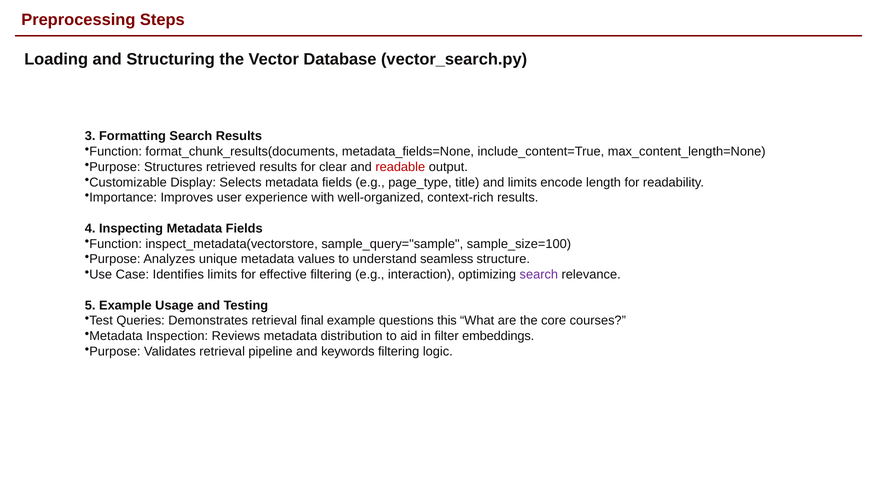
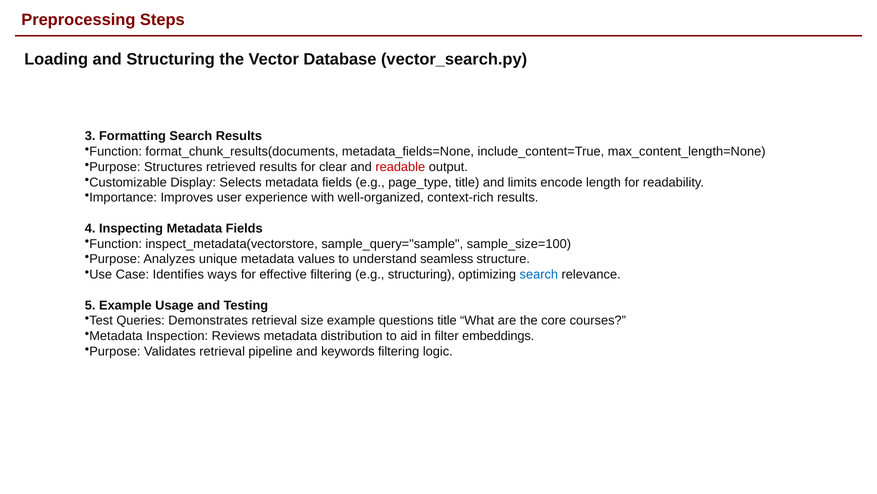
Identifies limits: limits -> ways
e.g interaction: interaction -> structuring
search at (539, 274) colour: purple -> blue
final: final -> size
questions this: this -> title
